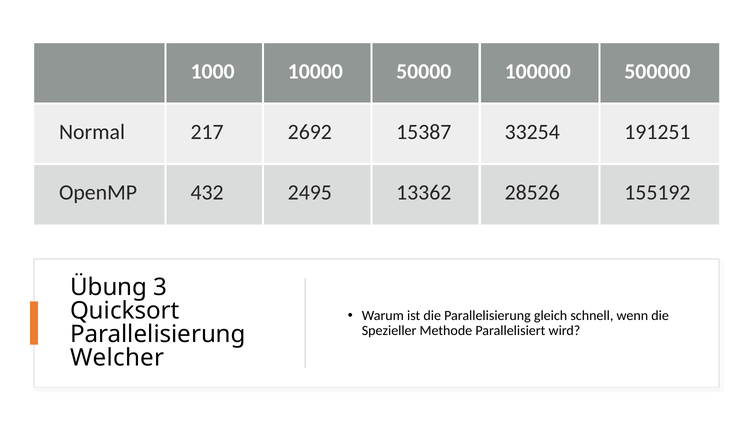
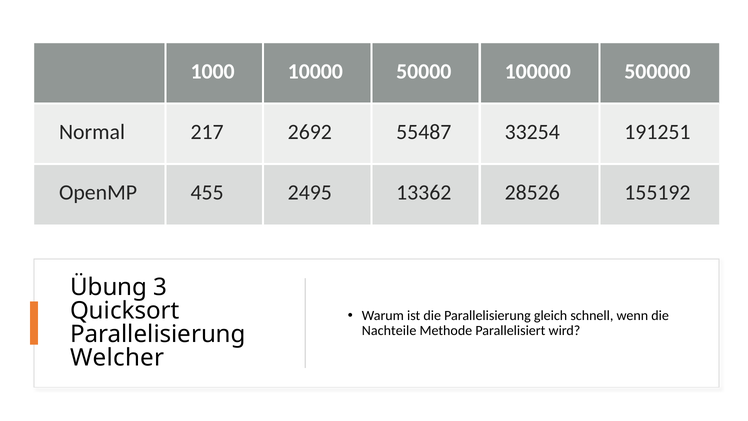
15387: 15387 -> 55487
432: 432 -> 455
Spezieller: Spezieller -> Nachteile
